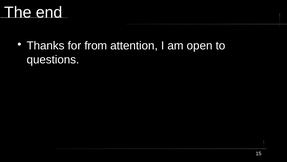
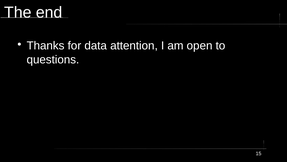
from: from -> data
